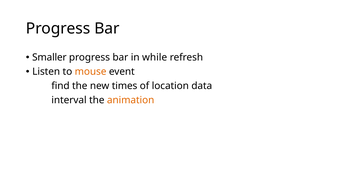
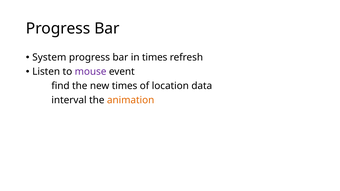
Smaller: Smaller -> System
in while: while -> times
mouse colour: orange -> purple
